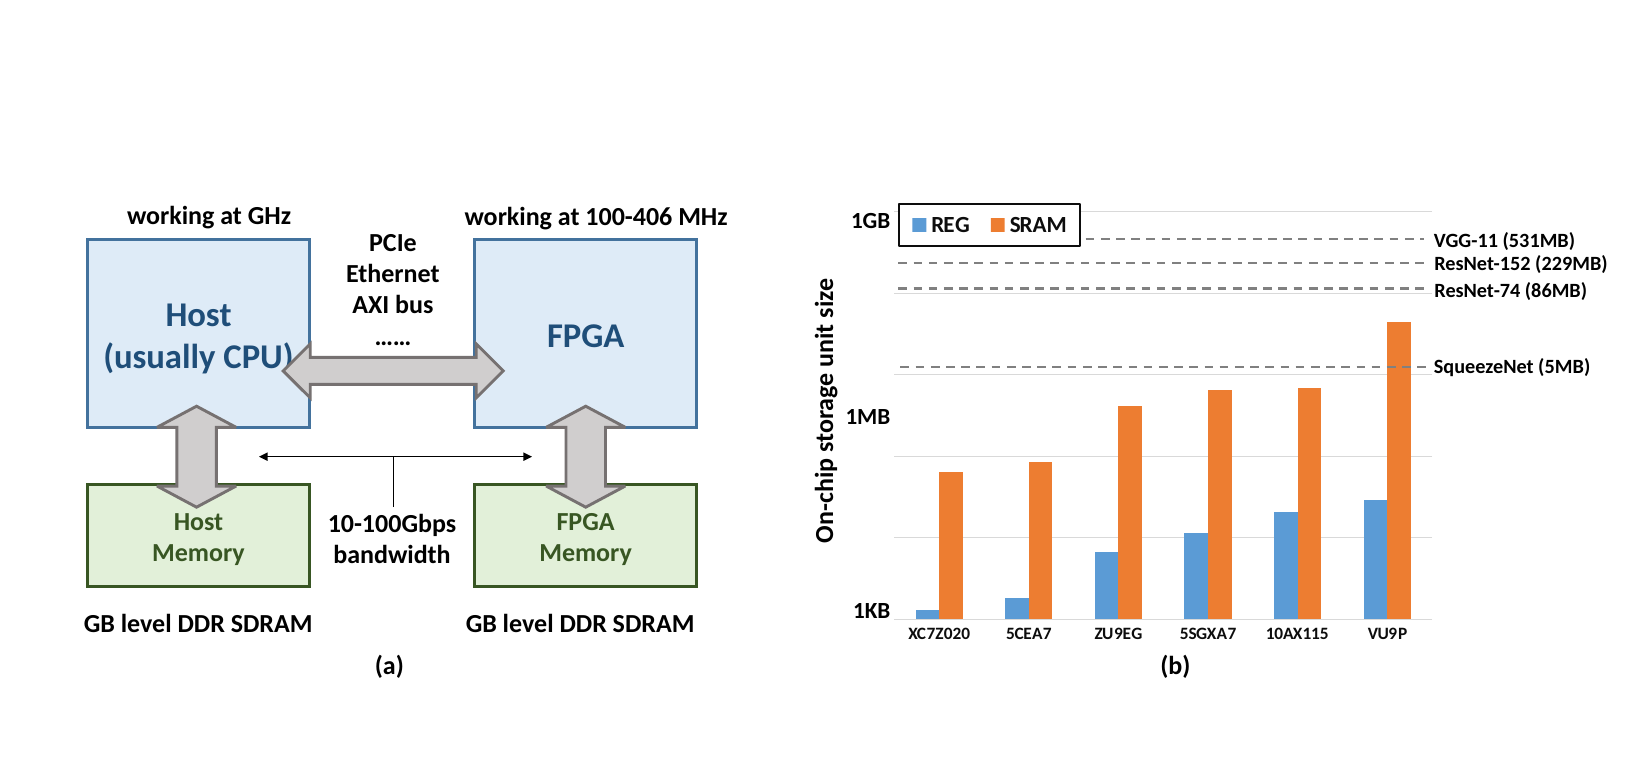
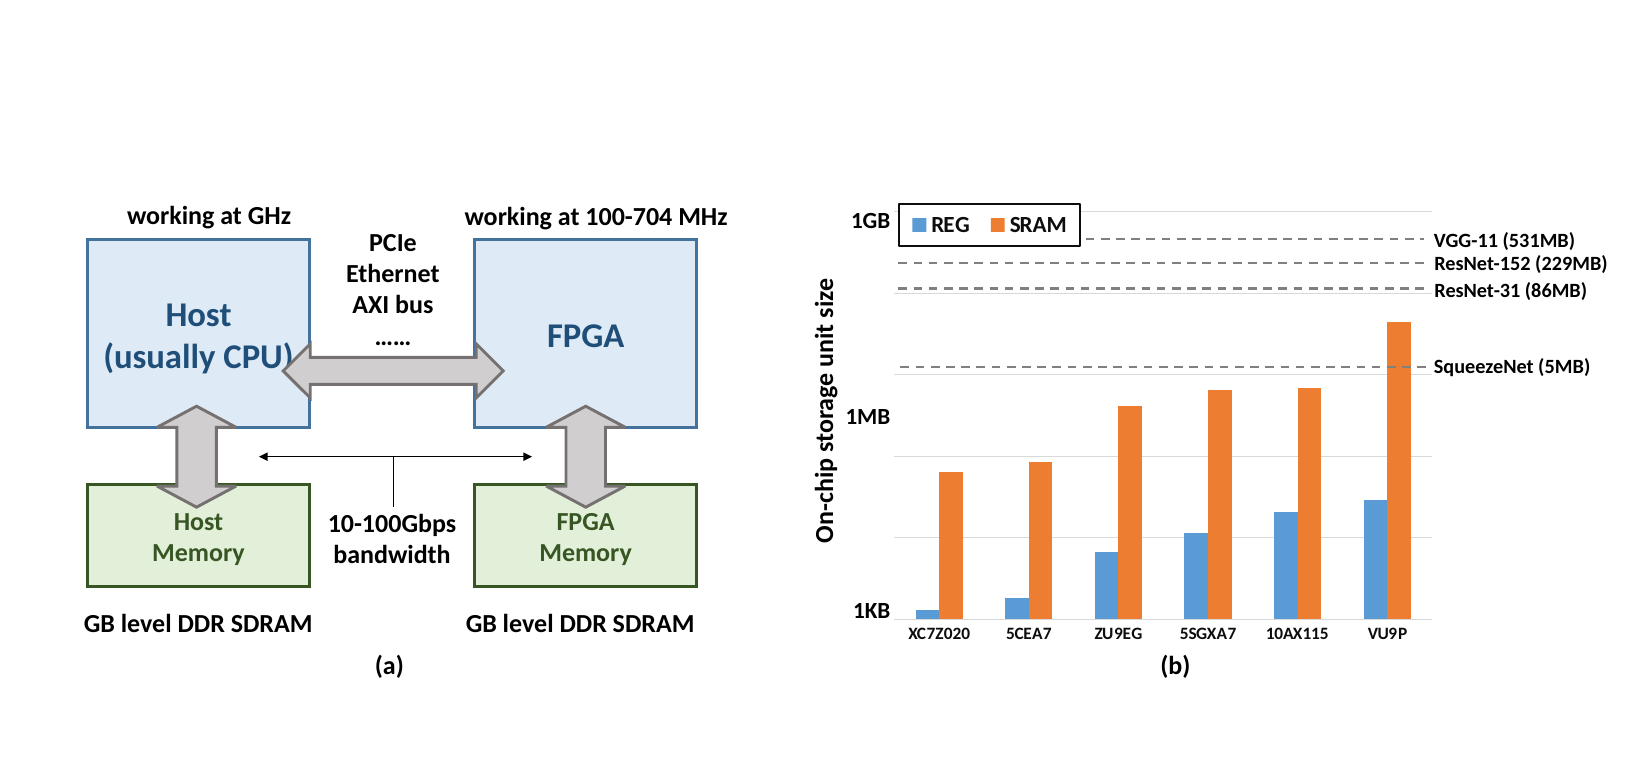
100-406: 100-406 -> 100-704
ResNet-74: ResNet-74 -> ResNet-31
